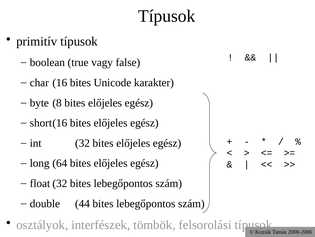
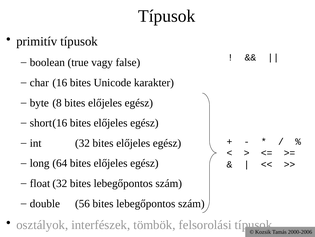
44: 44 -> 56
